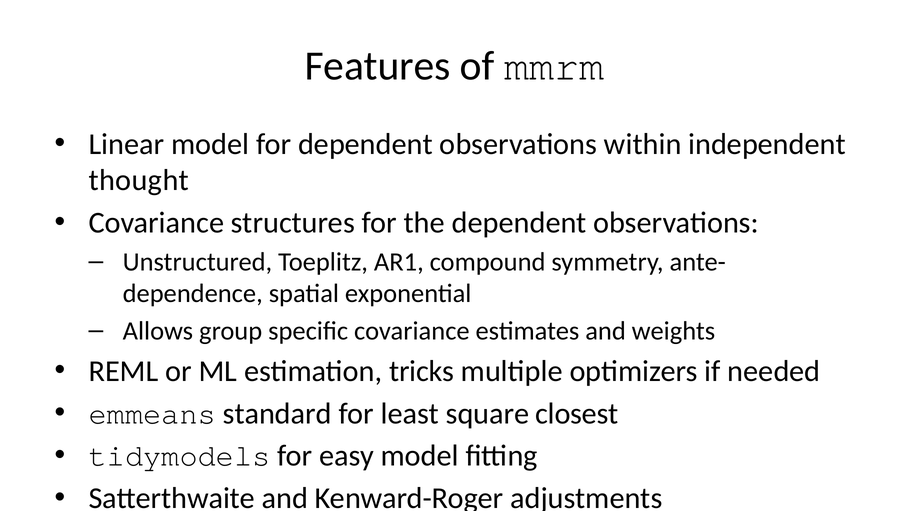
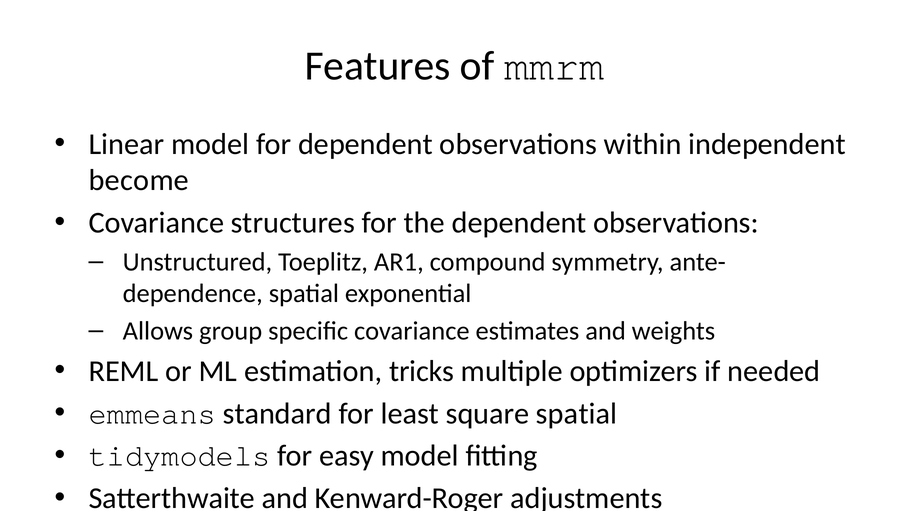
thought: thought -> become
square closest: closest -> spatial
